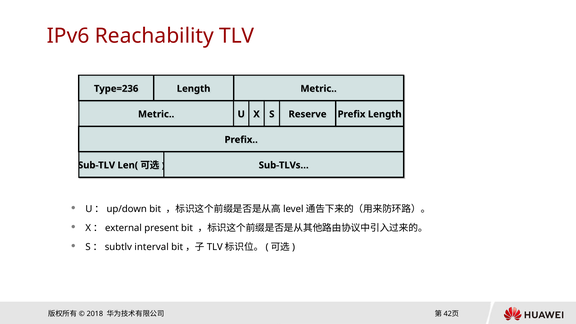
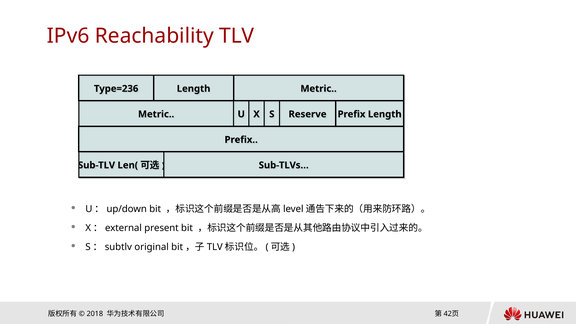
interval: interval -> original
